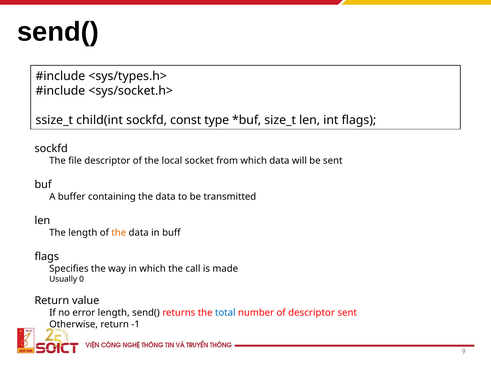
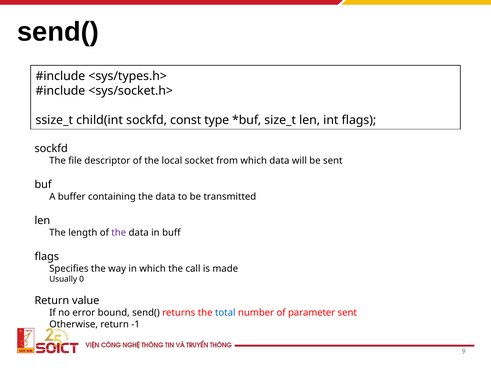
the at (119, 233) colour: orange -> purple
error length: length -> bound
of descriptor: descriptor -> parameter
